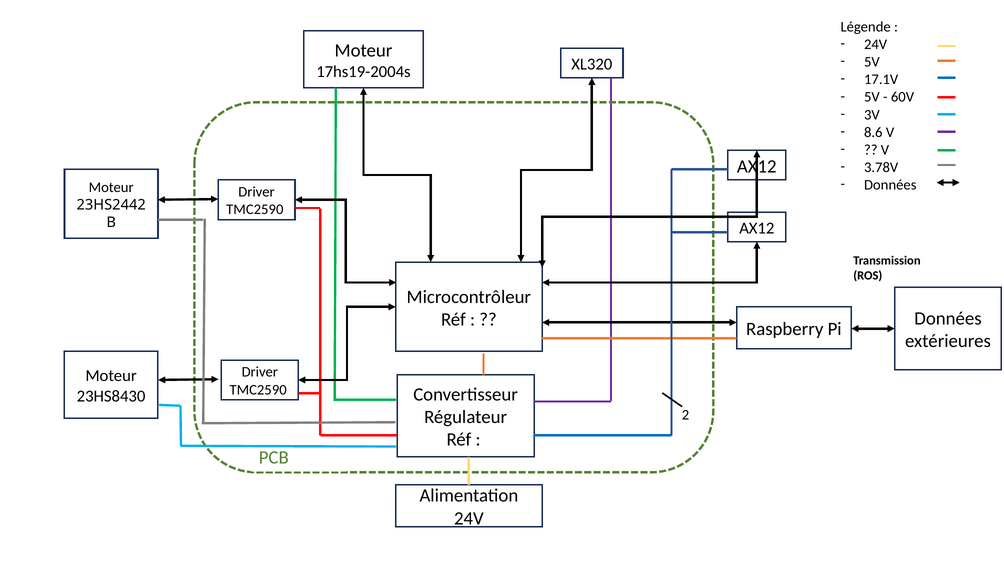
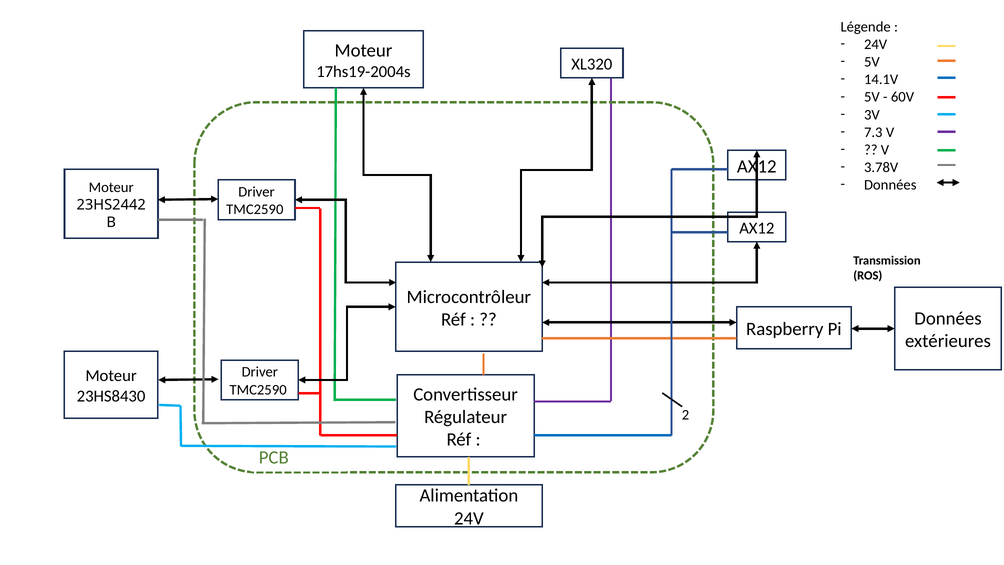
17.1V: 17.1V -> 14.1V
8.6: 8.6 -> 7.3
